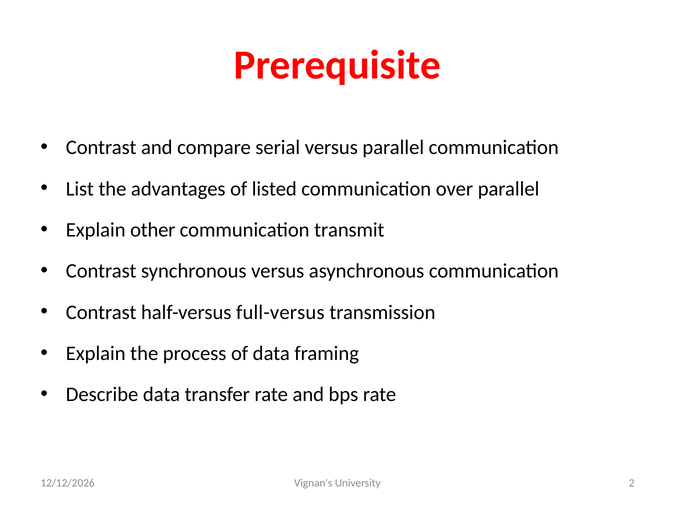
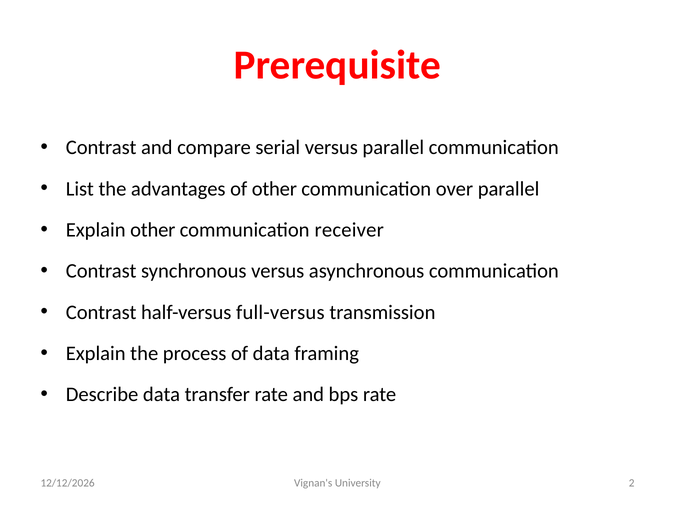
of listed: listed -> other
transmit: transmit -> receiver
